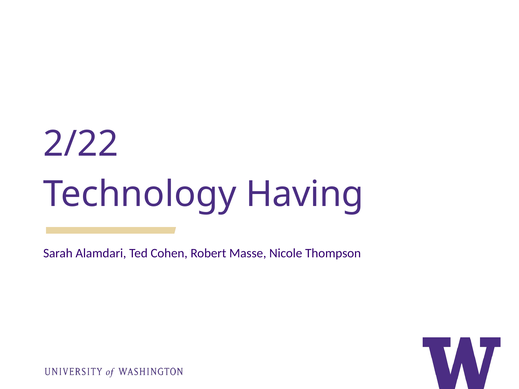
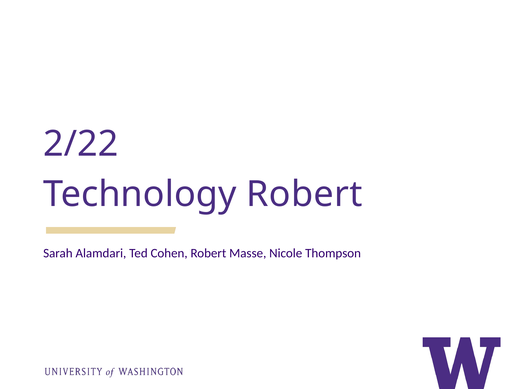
Technology Having: Having -> Robert
